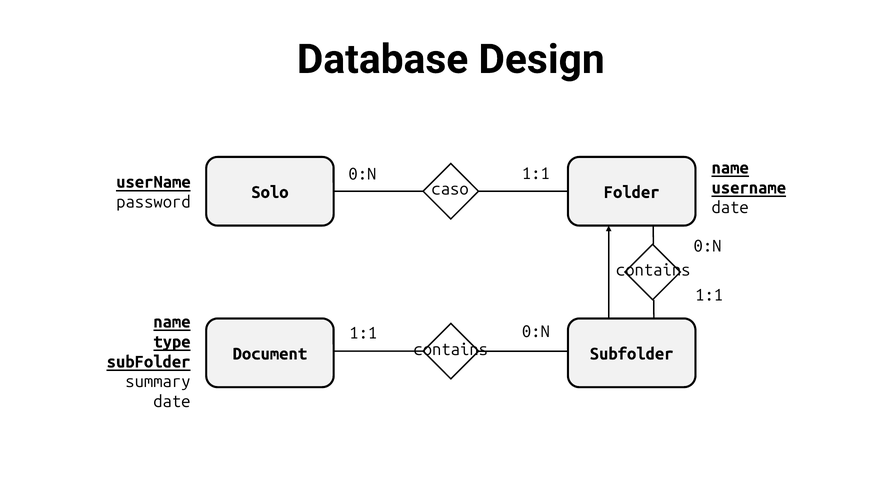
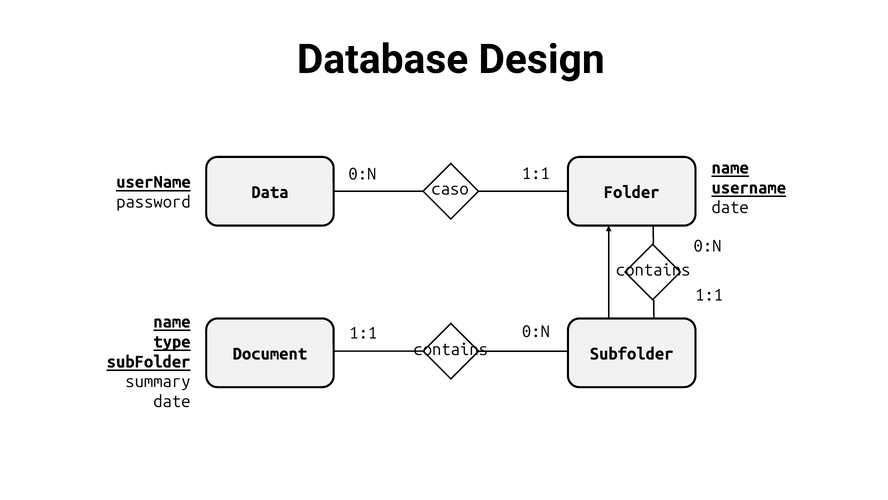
Solo: Solo -> Data
